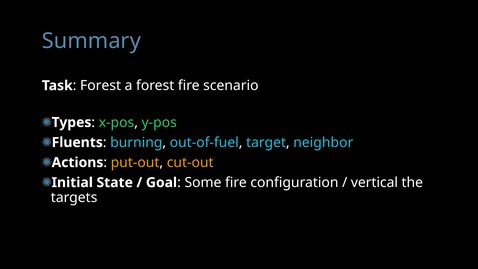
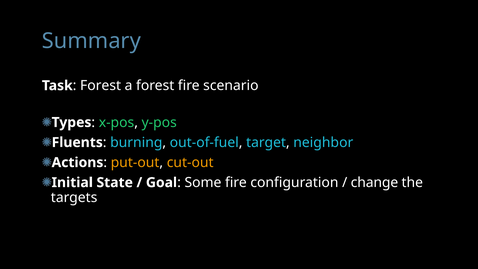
vertical: vertical -> change
